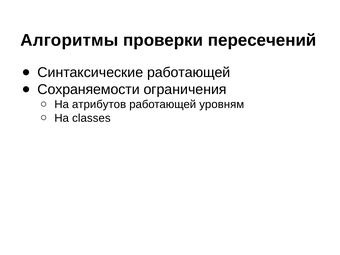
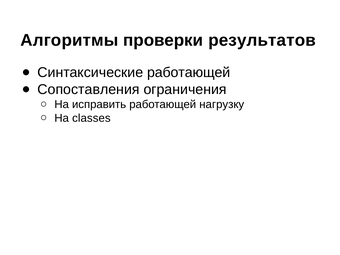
пересечений: пересечений -> результатов
Сохраняемости: Сохраняемости -> Сопоставления
атрибутов: атрибутов -> исправить
уровням: уровням -> нагрузку
